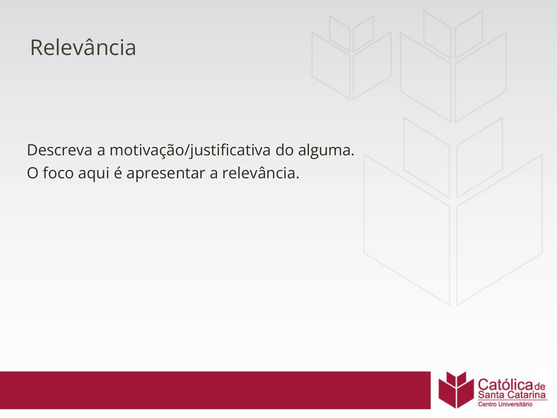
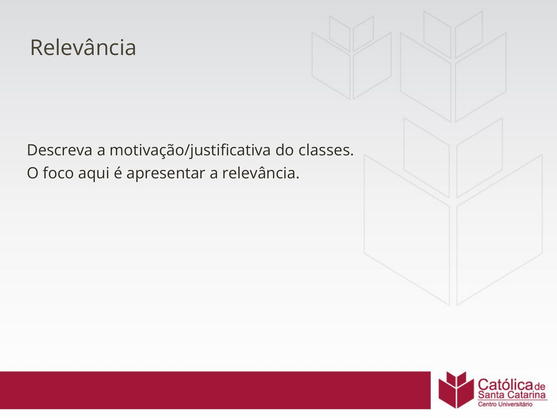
alguma: alguma -> classes
